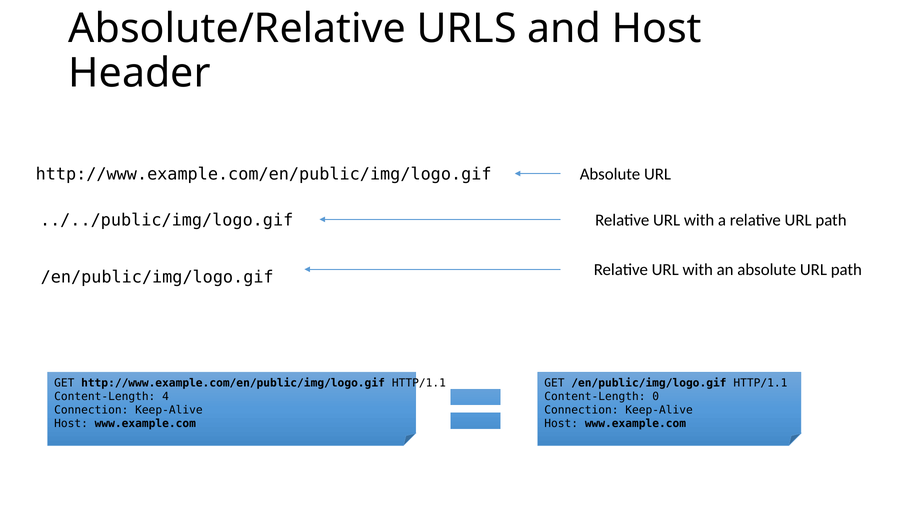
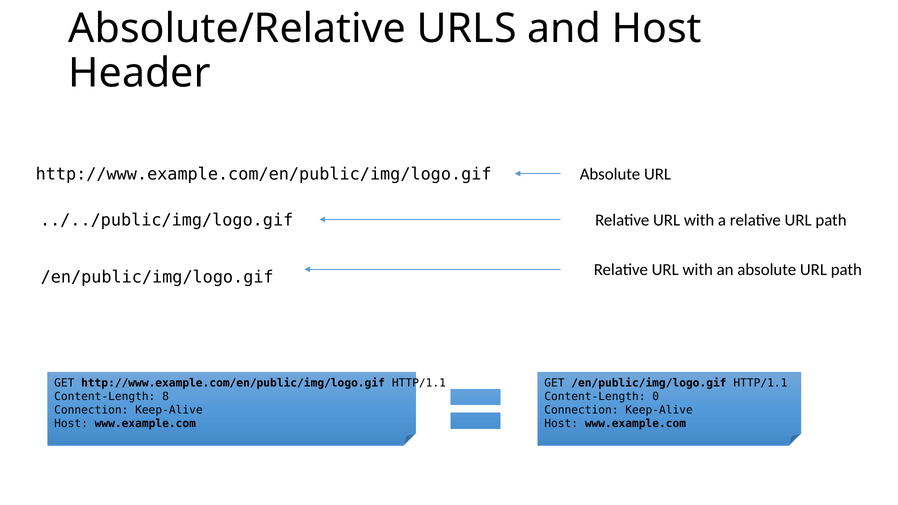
4: 4 -> 8
